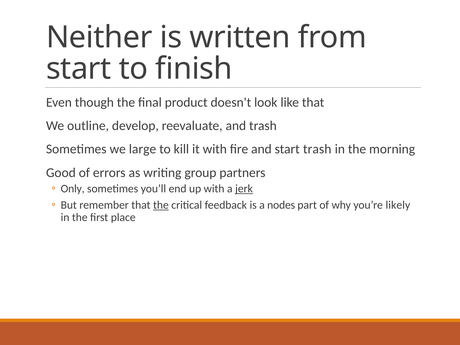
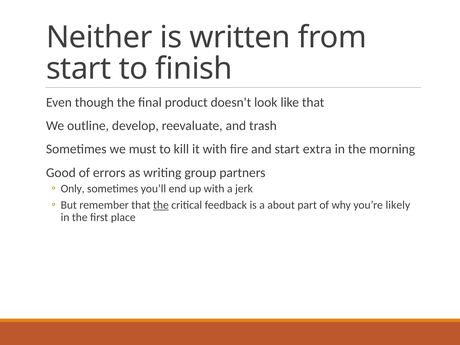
large: large -> must
start trash: trash -> extra
jerk underline: present -> none
nodes: nodes -> about
